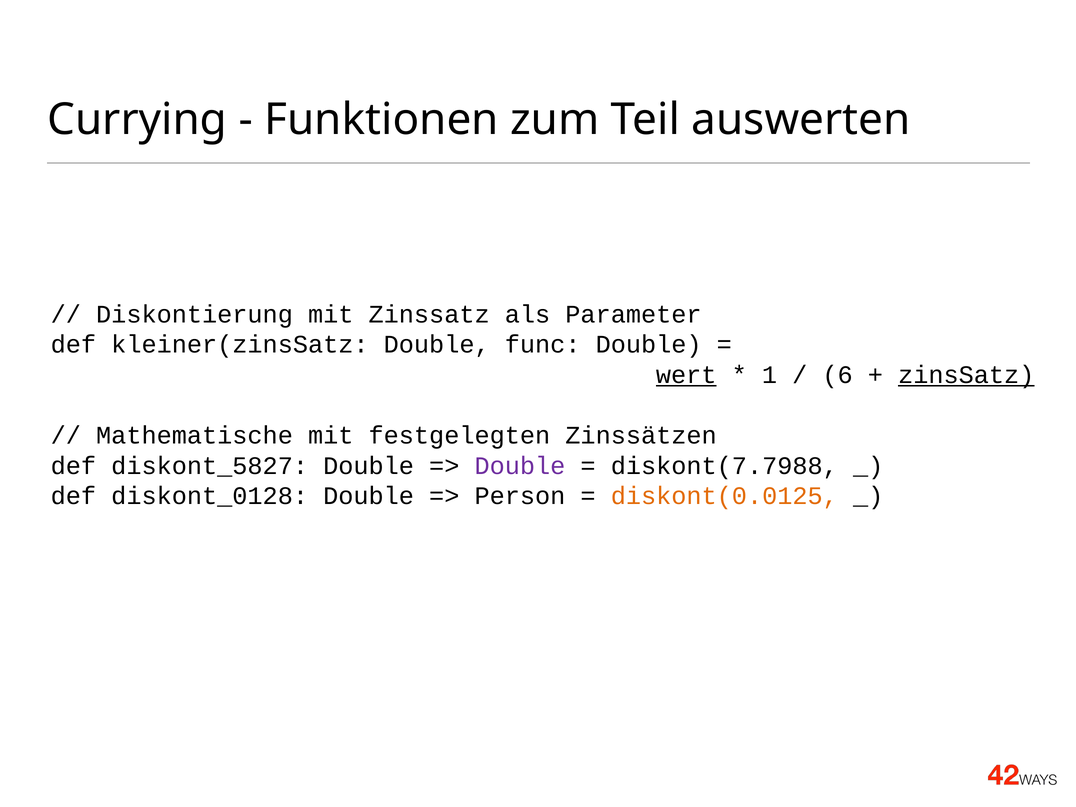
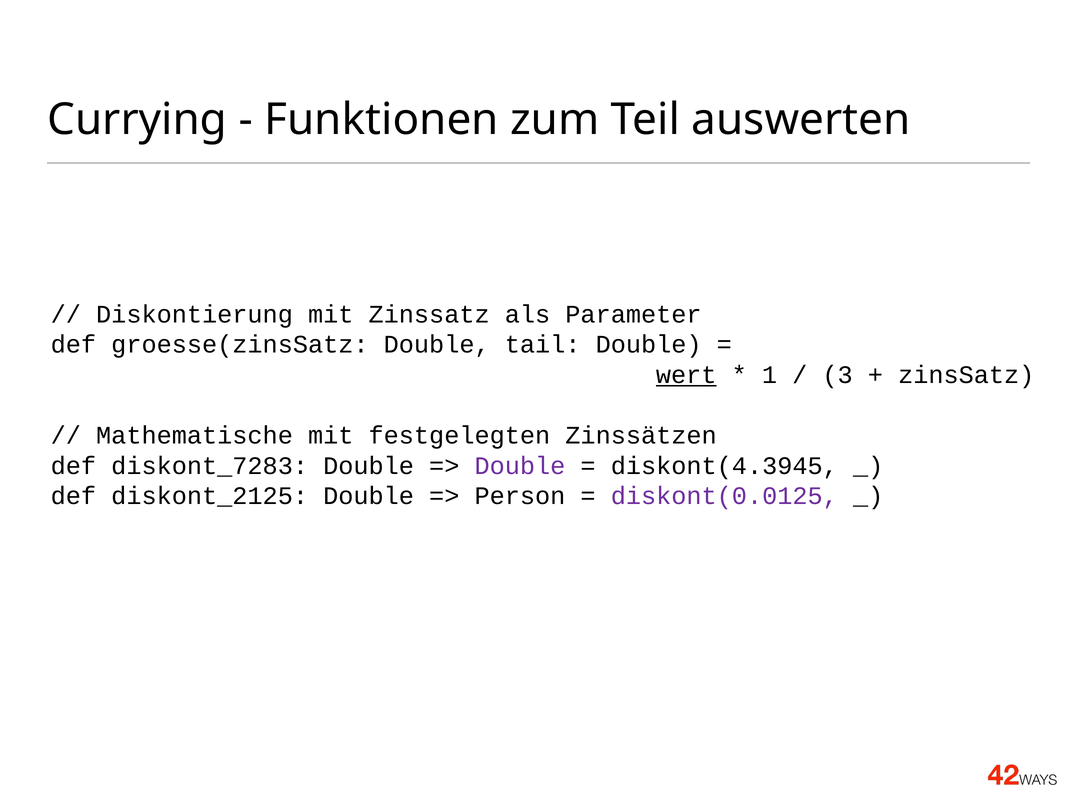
kleiner(zinsSatz: kleiner(zinsSatz -> groesse(zinsSatz
func: func -> tail
6: 6 -> 3
zinsSatz at (966, 375) underline: present -> none
diskont_5827: diskont_5827 -> diskont_7283
diskont(7.7988: diskont(7.7988 -> diskont(4.3945
diskont_0128: diskont_0128 -> diskont_2125
diskont(0.0125 colour: orange -> purple
